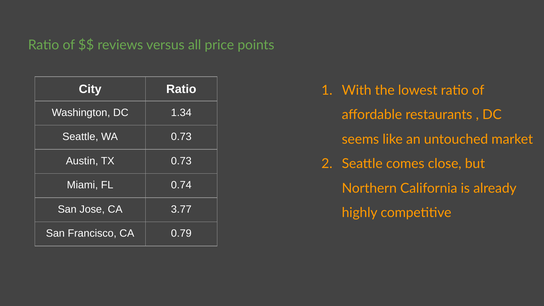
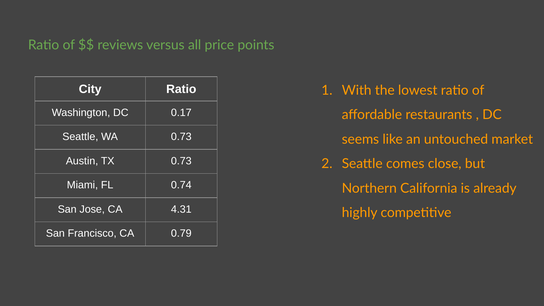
1.34: 1.34 -> 0.17
3.77: 3.77 -> 4.31
